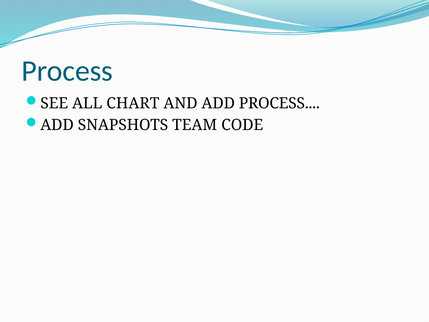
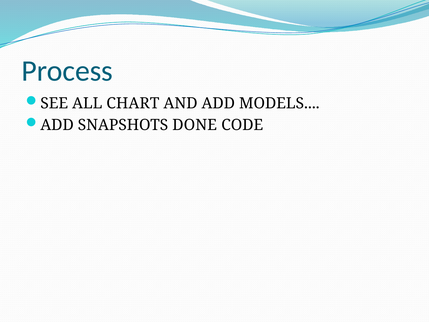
ADD PROCESS: PROCESS -> MODELS
TEAM: TEAM -> DONE
